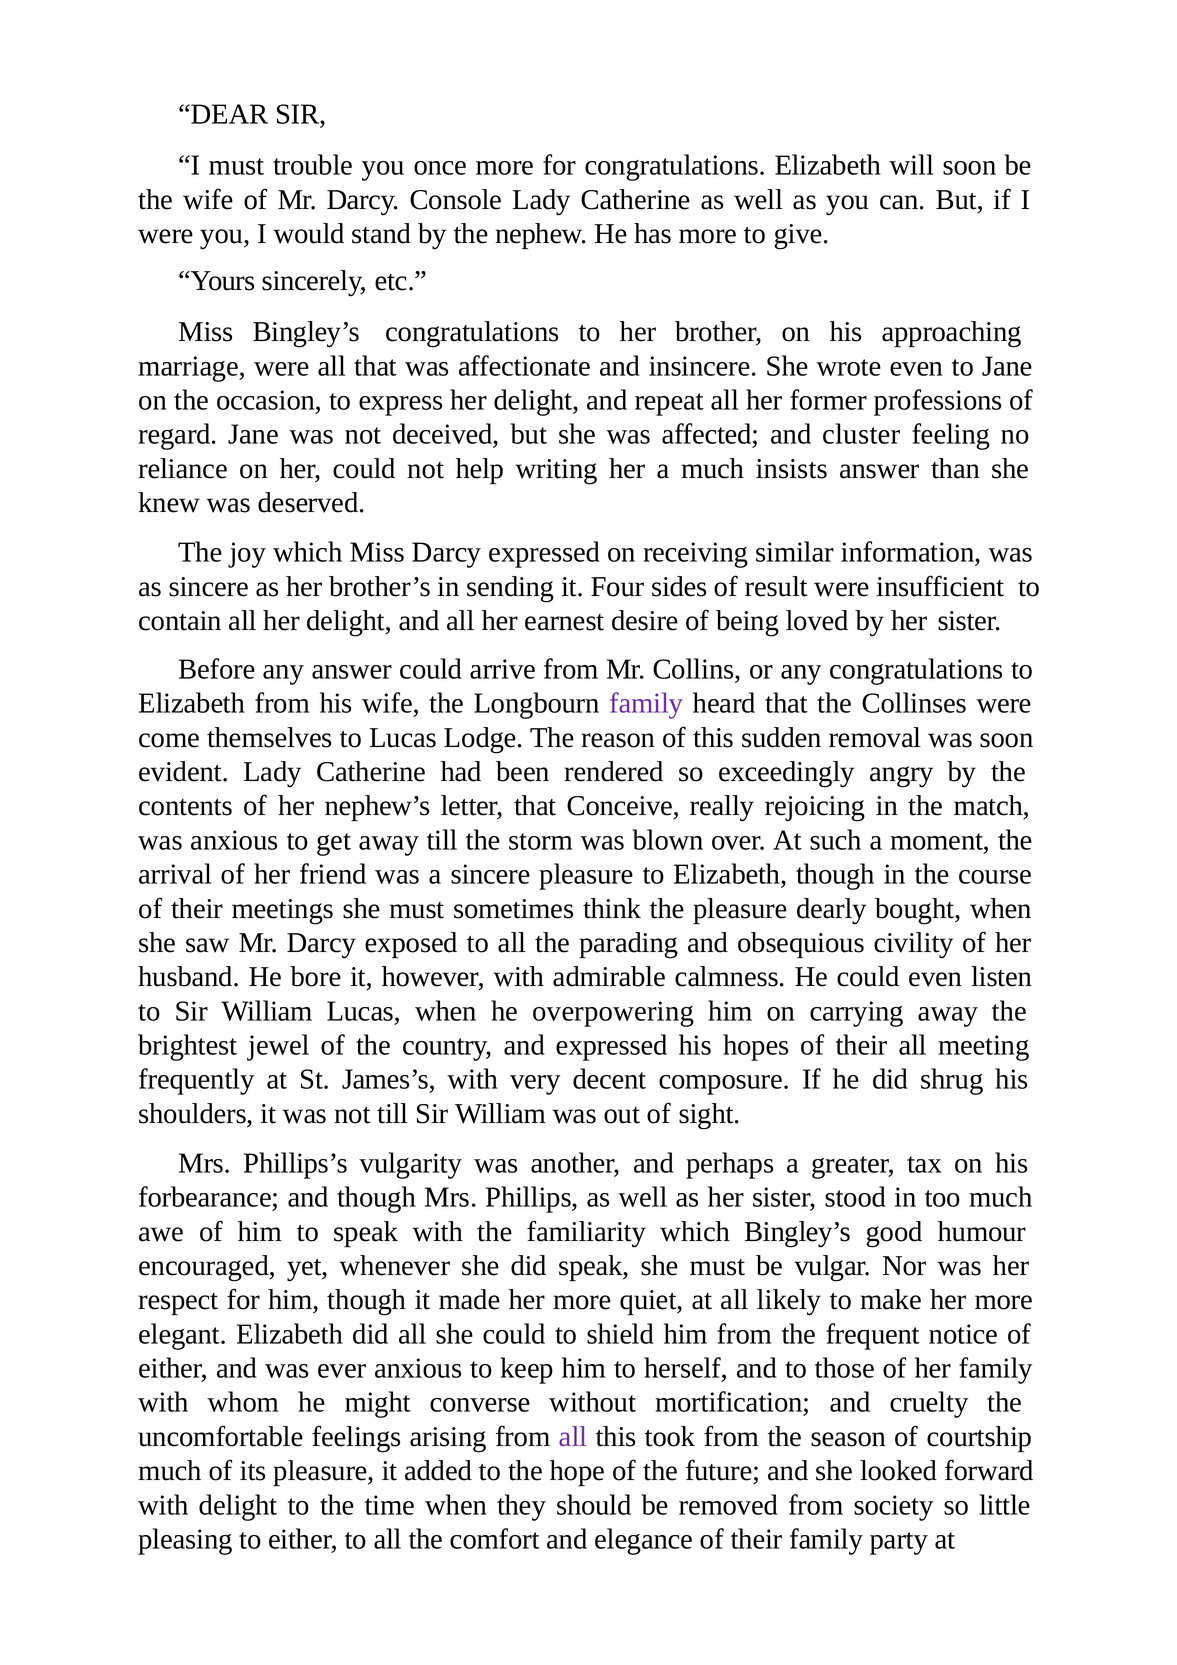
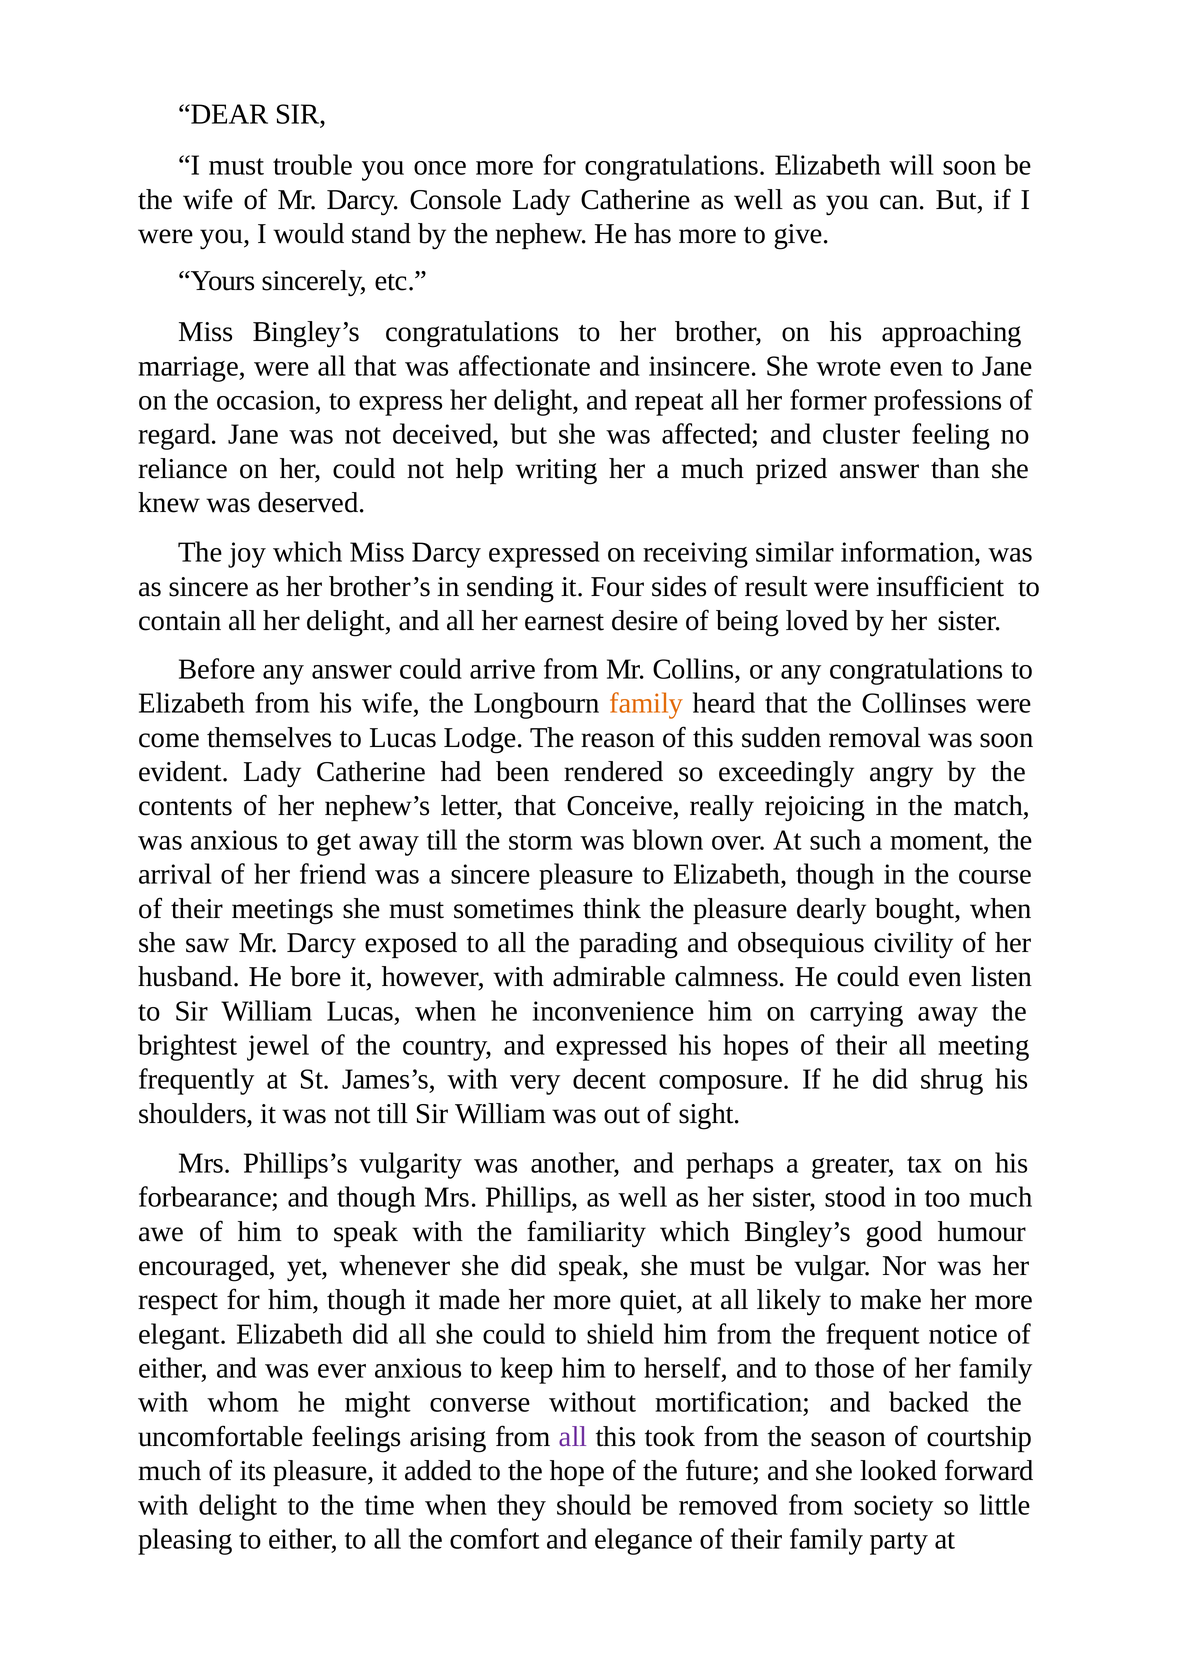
insists: insists -> prized
family at (646, 704) colour: purple -> orange
overpowering: overpowering -> inconvenience
cruelty: cruelty -> backed
